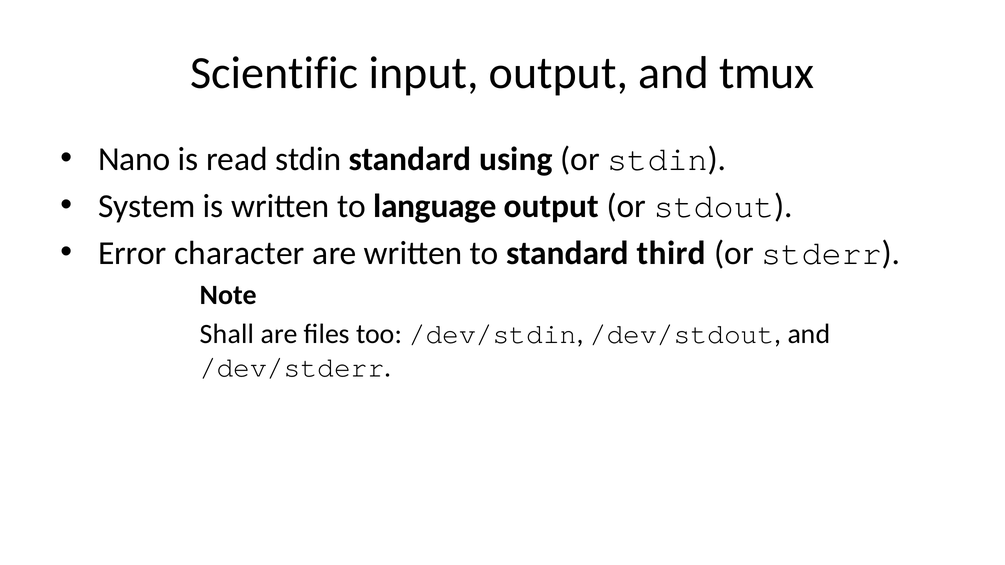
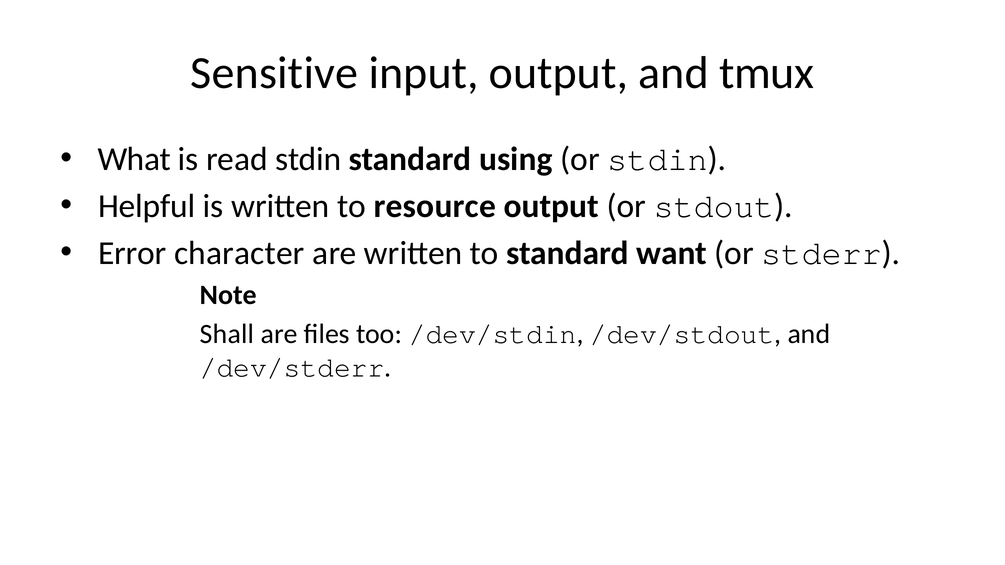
Scientific: Scientific -> Sensitive
Nano: Nano -> What
System: System -> Helpful
language: language -> resource
third: third -> want
